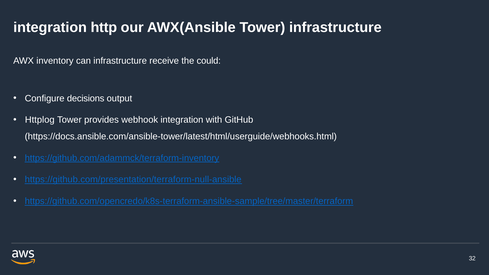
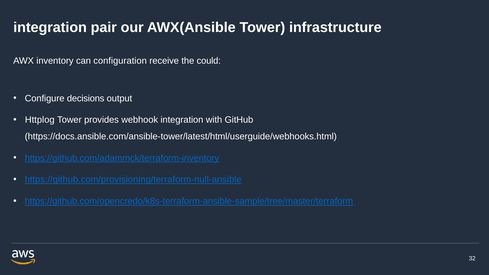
http: http -> pair
can infrastructure: infrastructure -> configuration
https://github.com/presentation/terraform-null-ansible: https://github.com/presentation/terraform-null-ansible -> https://github.com/provisioning/terraform-null-ansible
